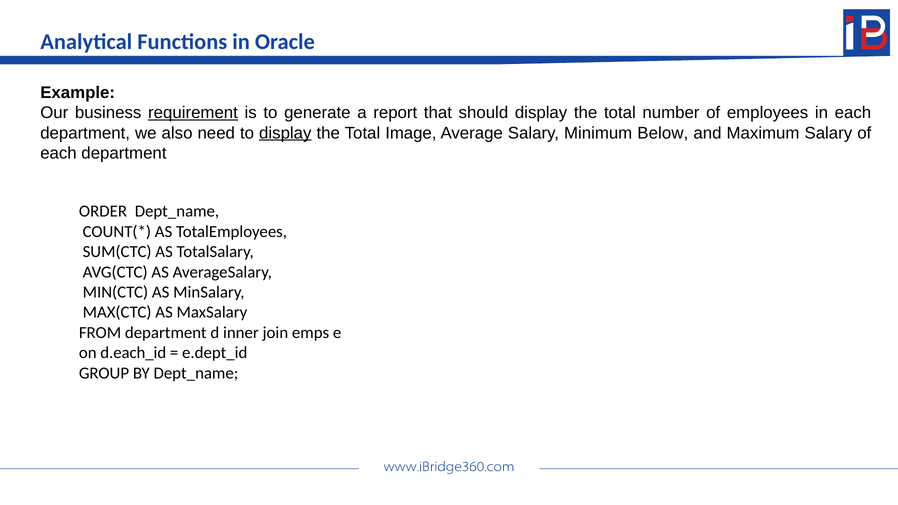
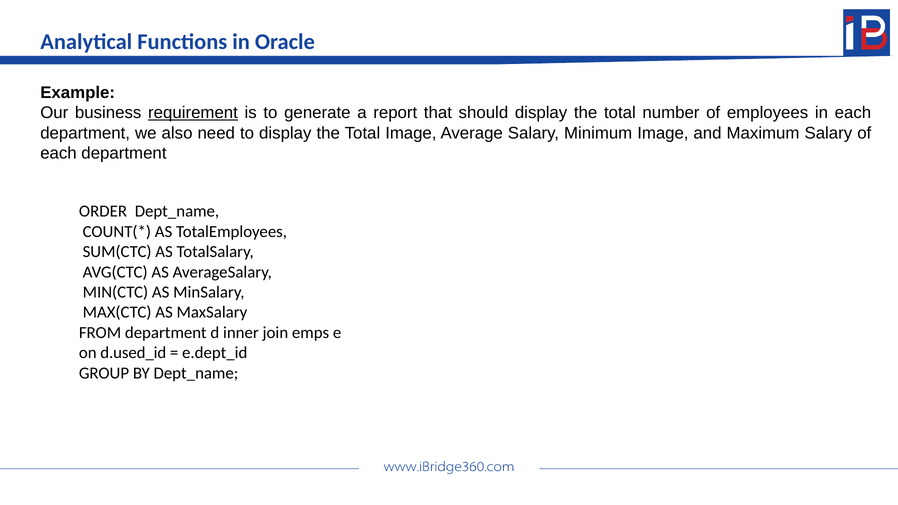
display at (285, 133) underline: present -> none
Minimum Below: Below -> Image
d.each_id: d.each_id -> d.used_id
